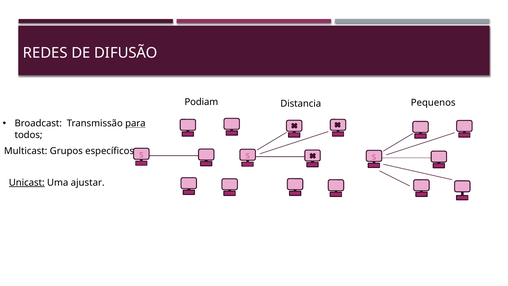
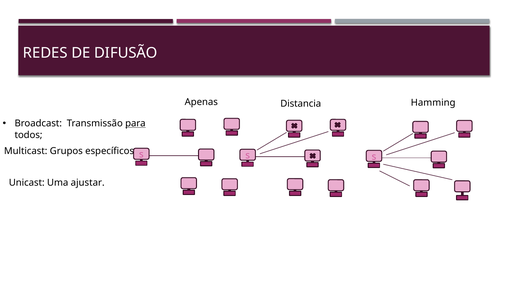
Podiam: Podiam -> Apenas
Pequenos: Pequenos -> Hamming
Unicast underline: present -> none
